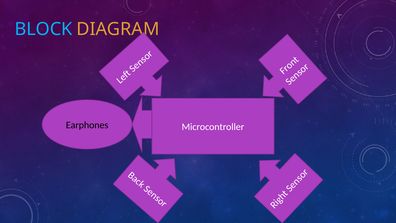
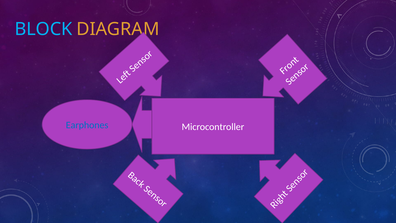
Earphones colour: black -> blue
